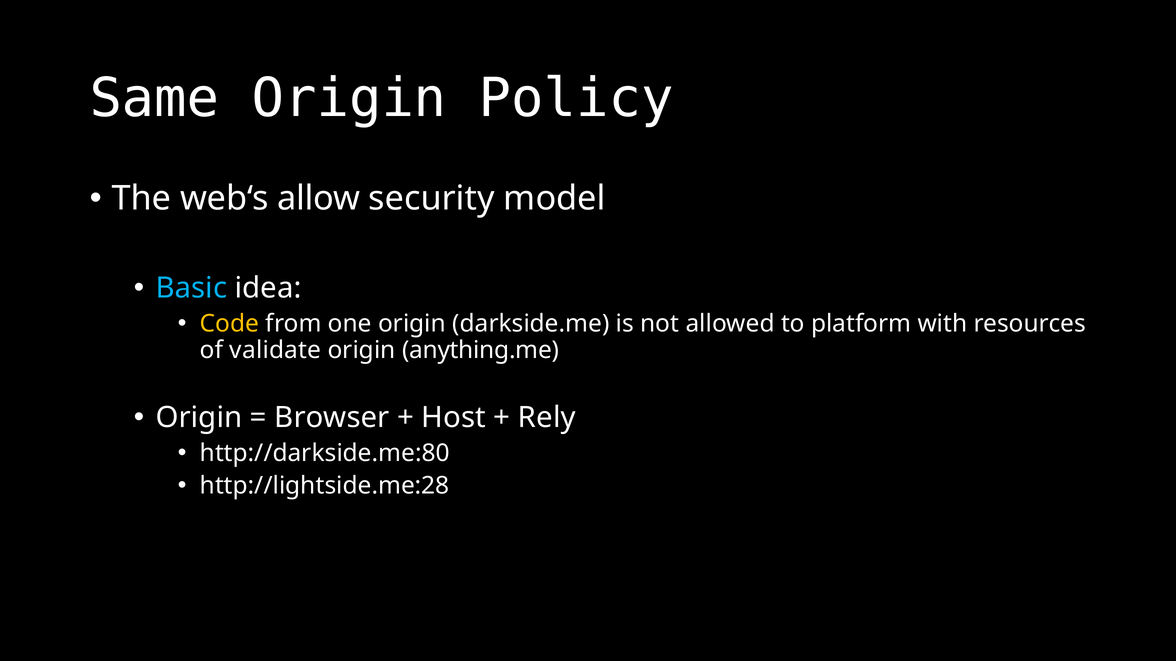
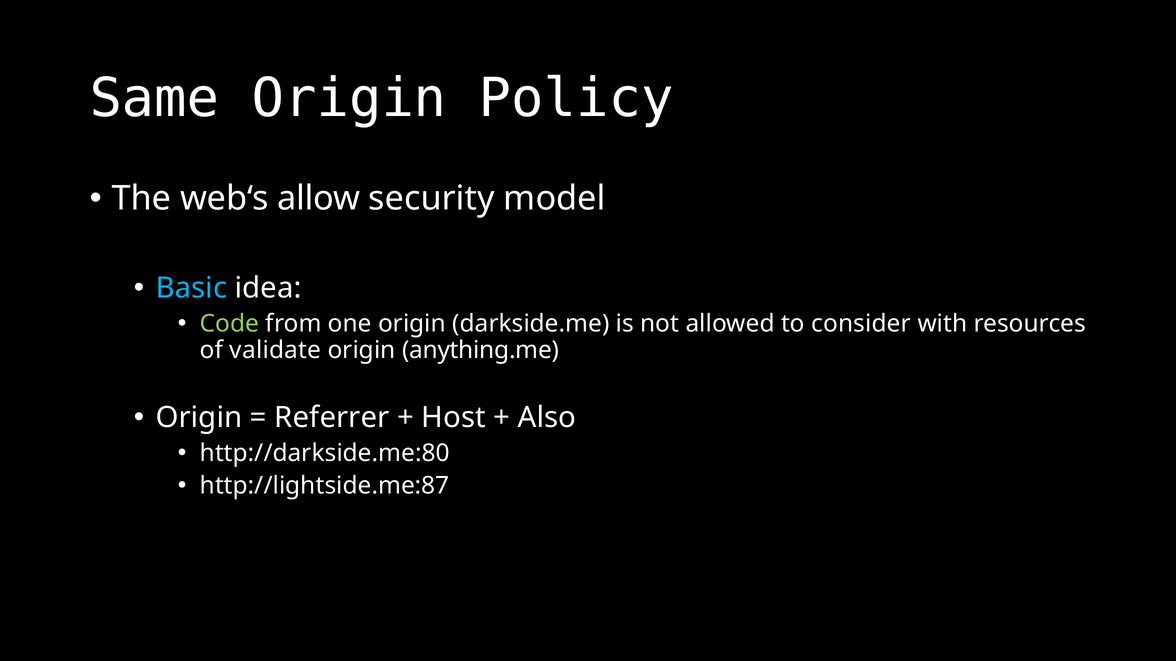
Code colour: yellow -> light green
platform: platform -> consider
Browser: Browser -> Referrer
Rely: Rely -> Also
http://lightside.me:28: http://lightside.me:28 -> http://lightside.me:87
